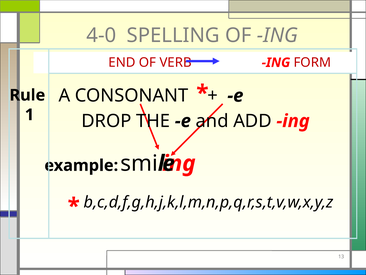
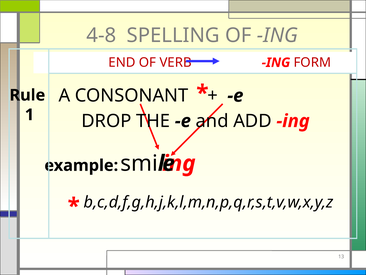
4-0: 4-0 -> 4-8
